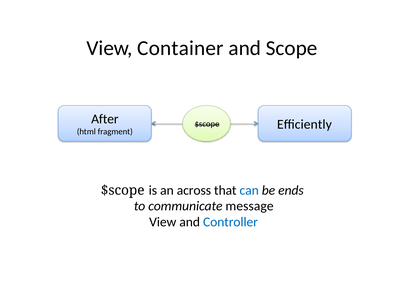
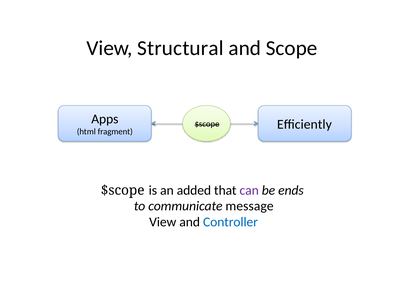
Container: Container -> Structural
After: After -> Apps
across: across -> added
can colour: blue -> purple
